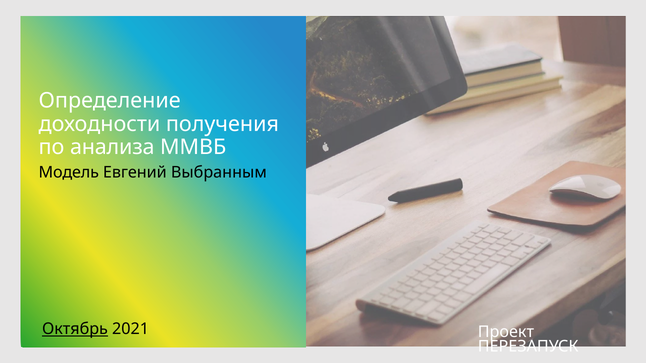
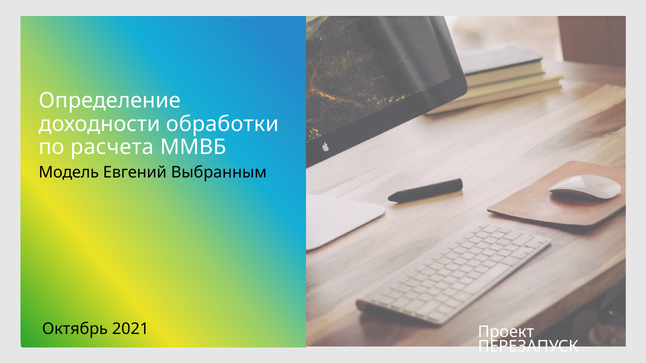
получения: получения -> обработки
анализа: анализа -> расчета
Октябрь underline: present -> none
